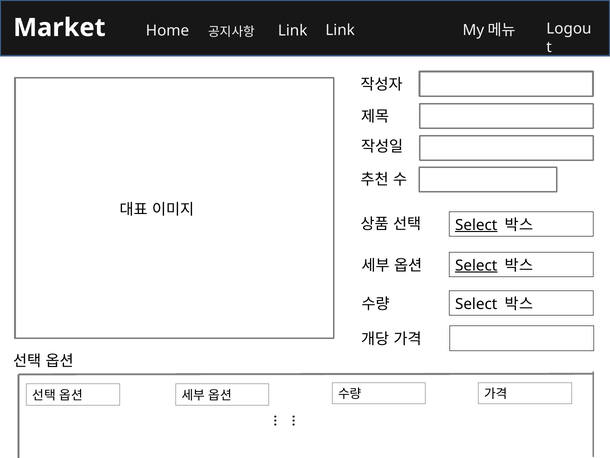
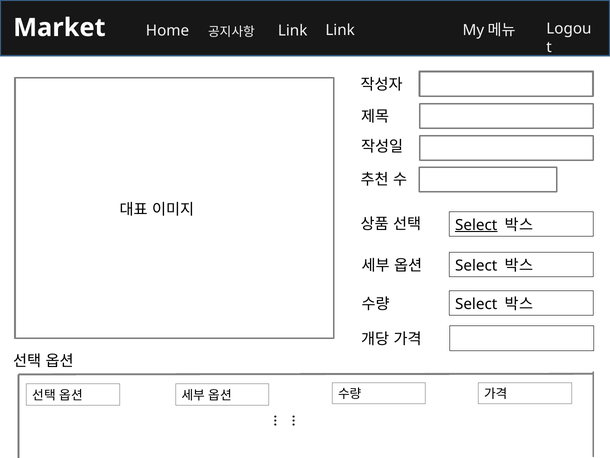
Select at (476, 265) underline: present -> none
